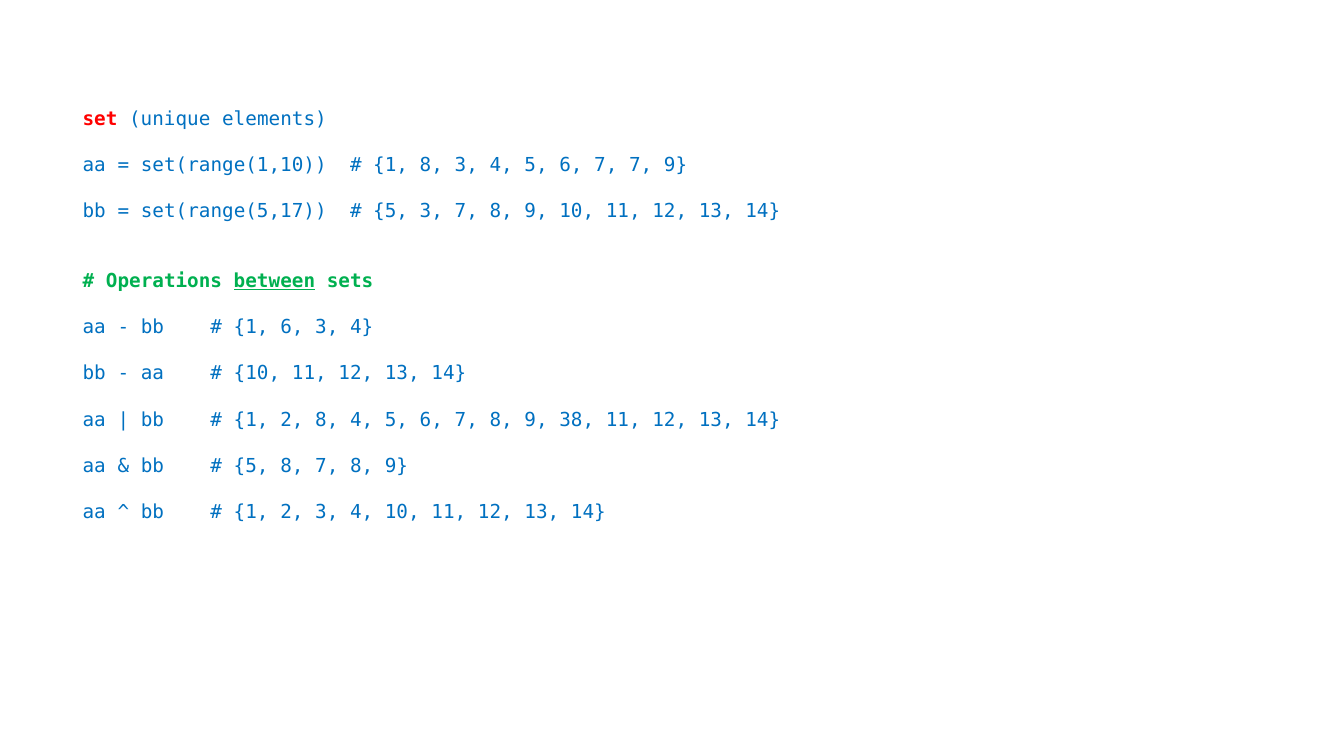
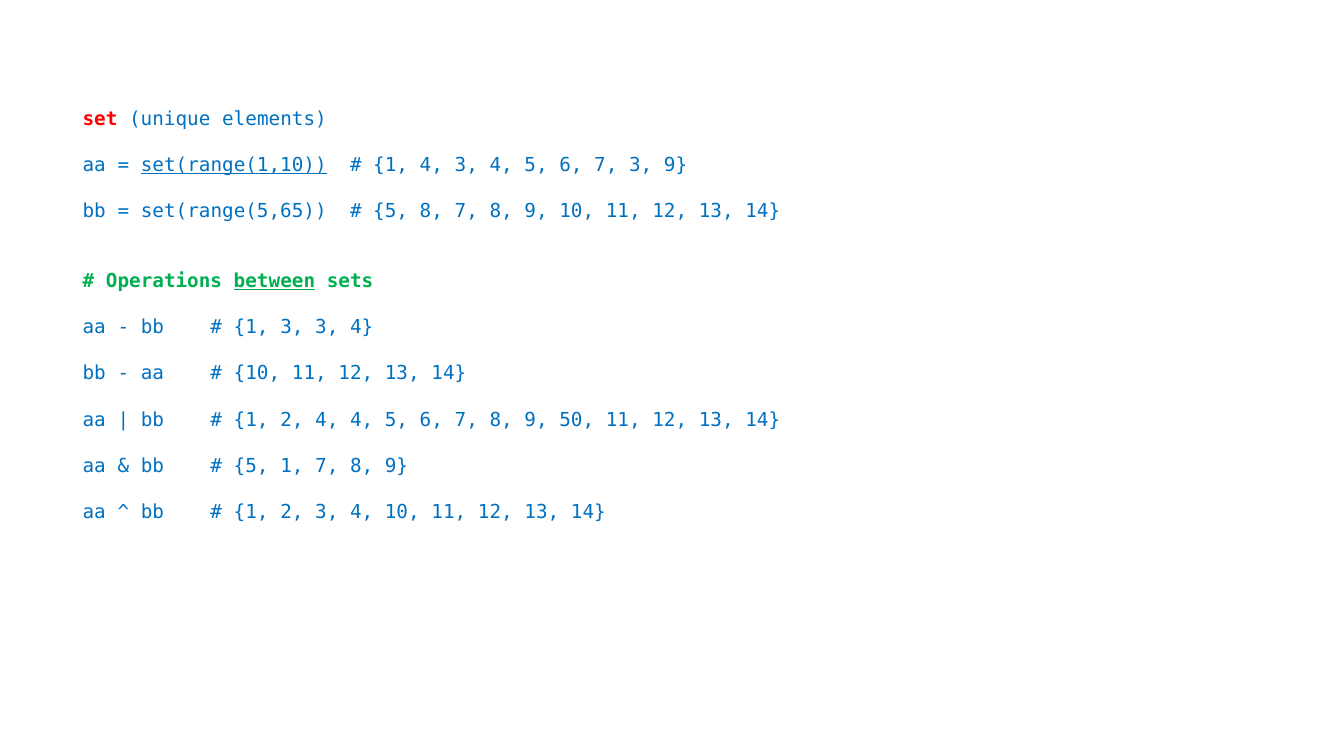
set(range(1,10 underline: none -> present
1 8: 8 -> 4
7 7: 7 -> 3
set(range(5,17: set(range(5,17 -> set(range(5,65
5 3: 3 -> 8
1 6: 6 -> 3
2 8: 8 -> 4
38: 38 -> 50
5 8: 8 -> 1
